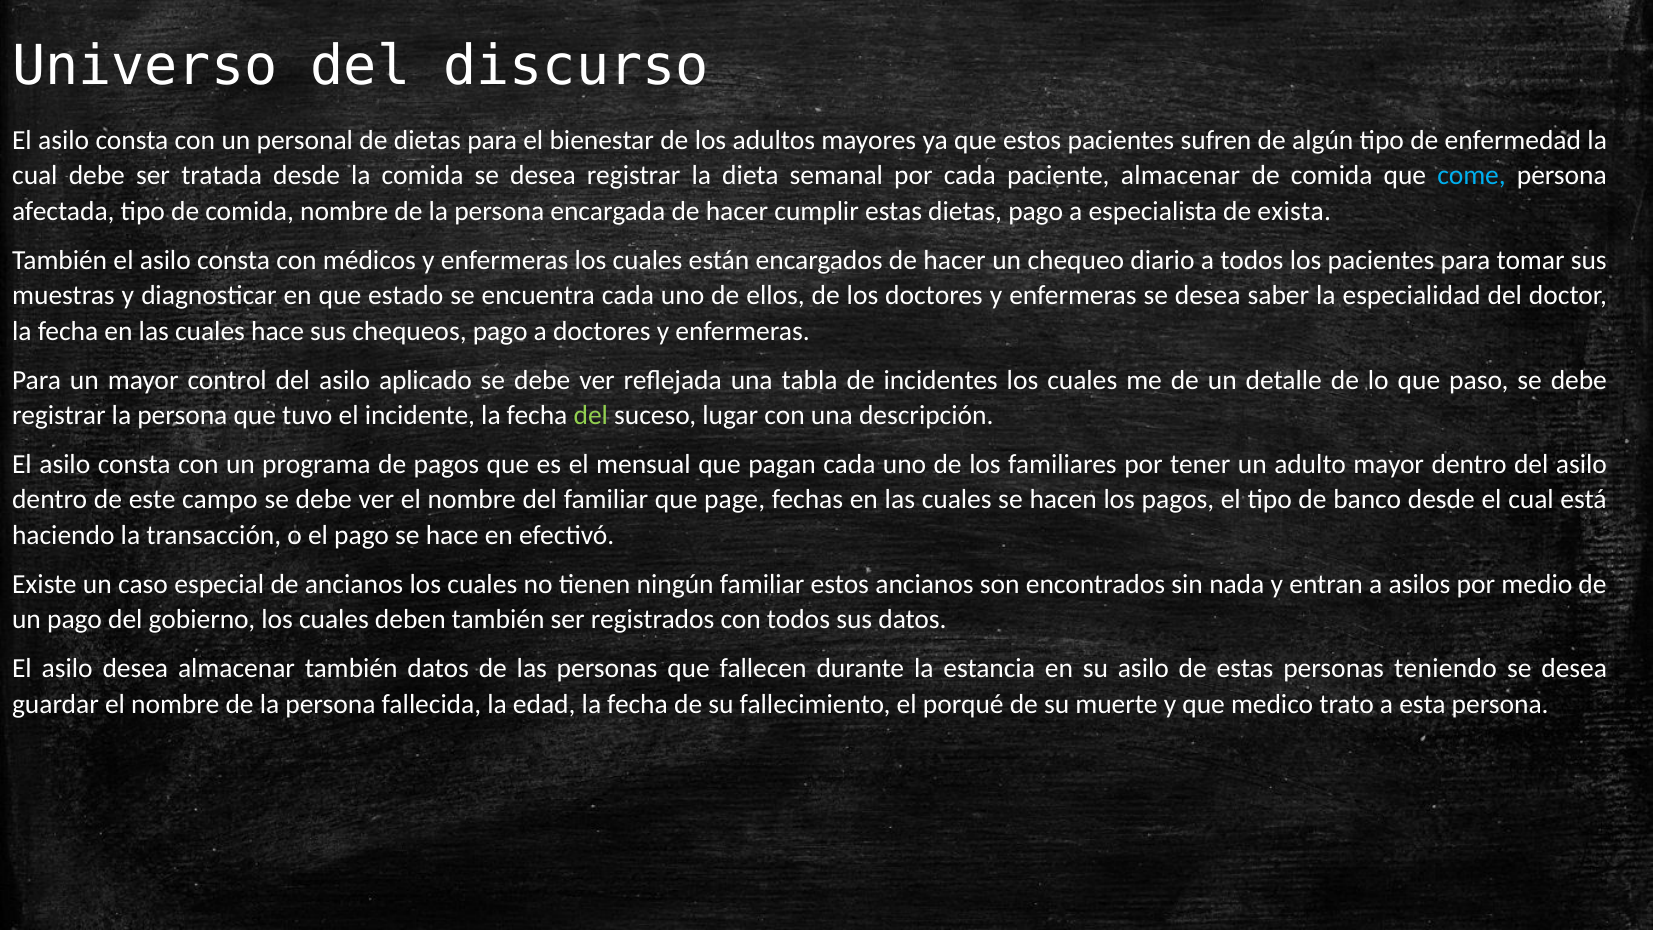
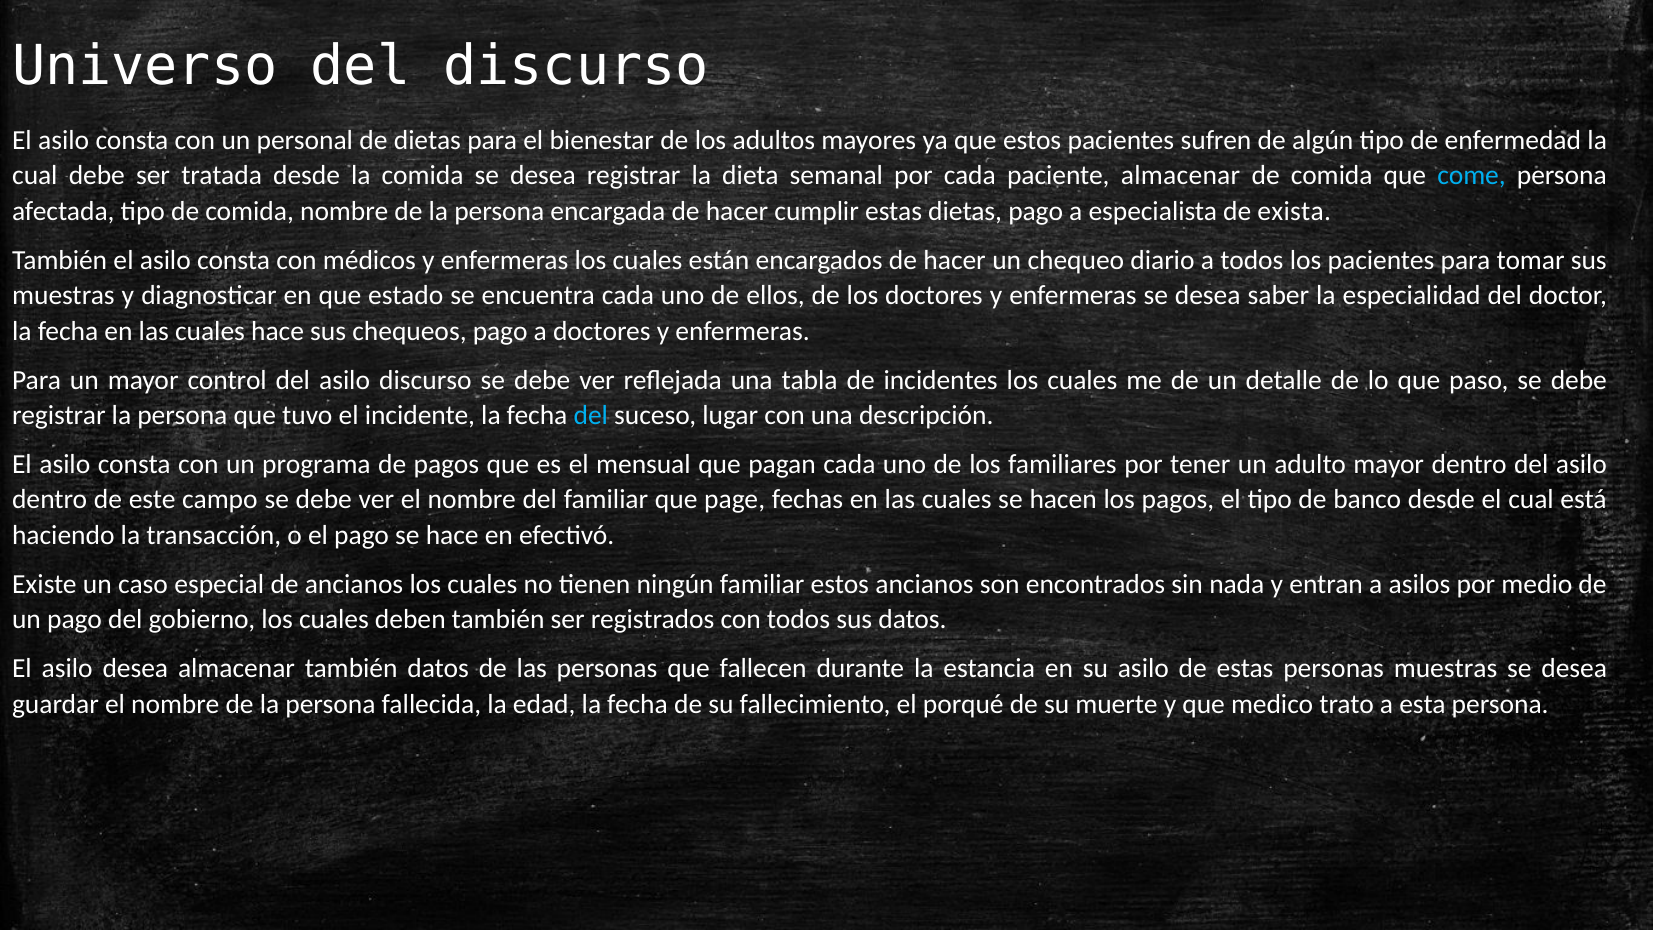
asilo aplicado: aplicado -> discurso
del at (591, 415) colour: light green -> light blue
personas teniendo: teniendo -> muestras
